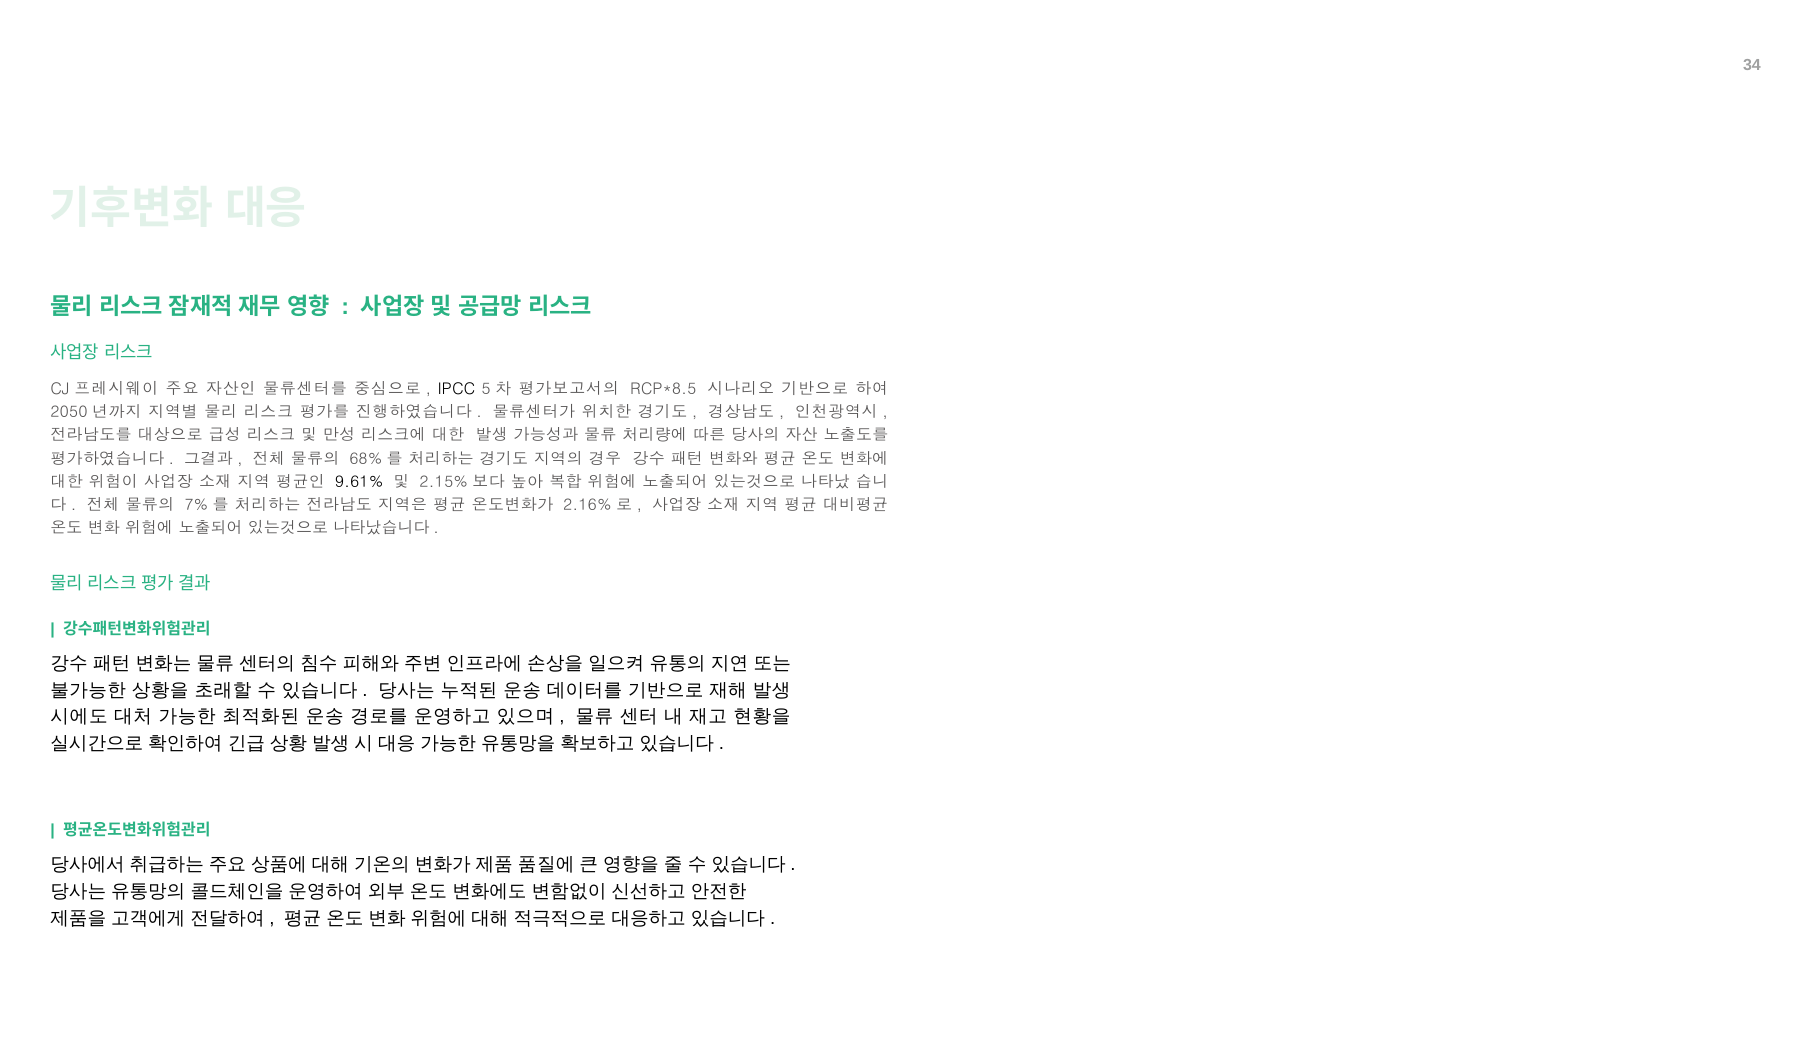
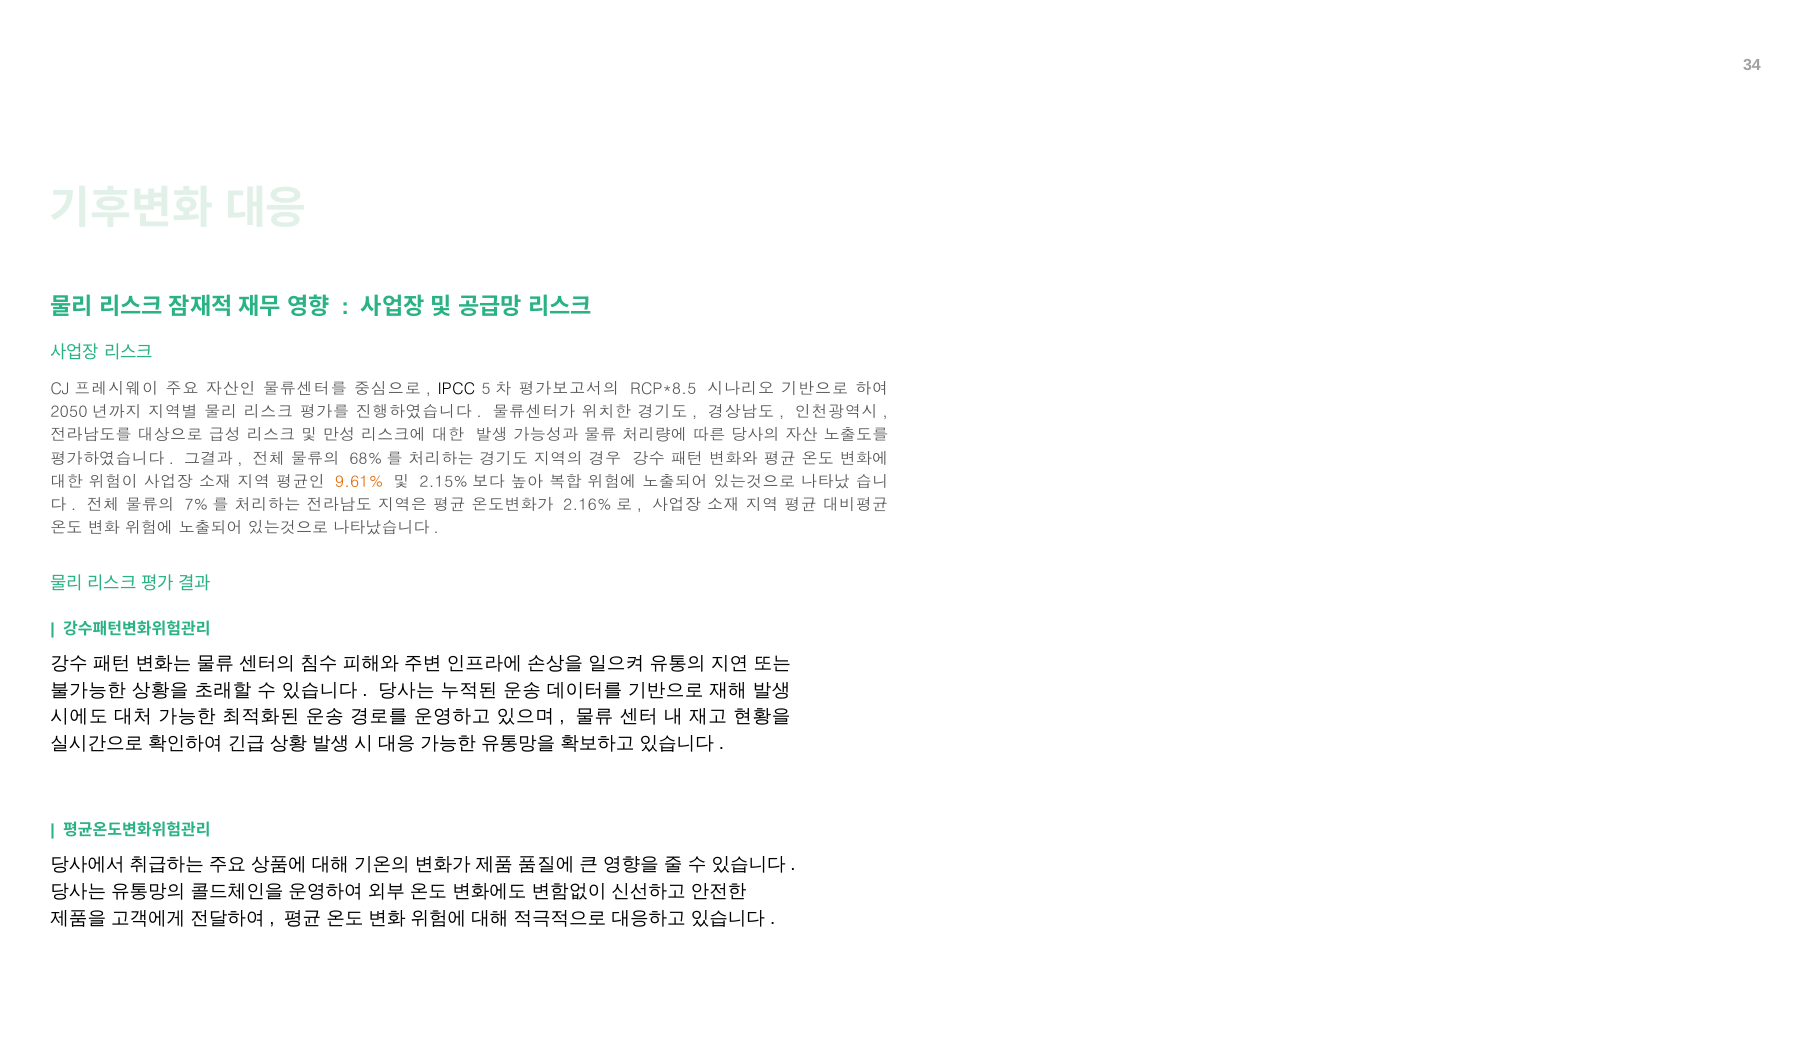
9.61% colour: black -> orange
